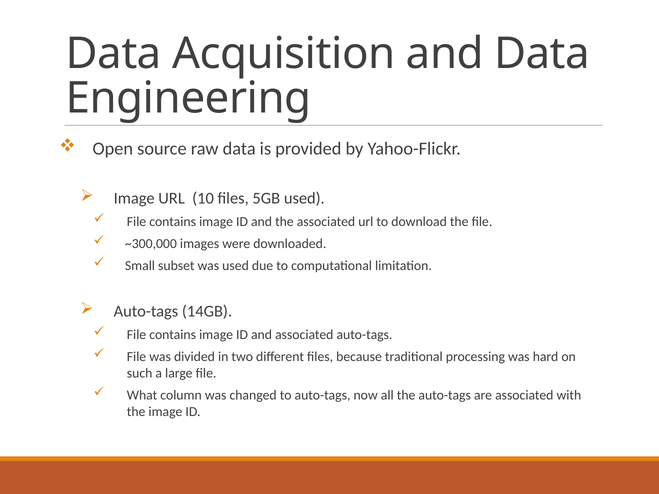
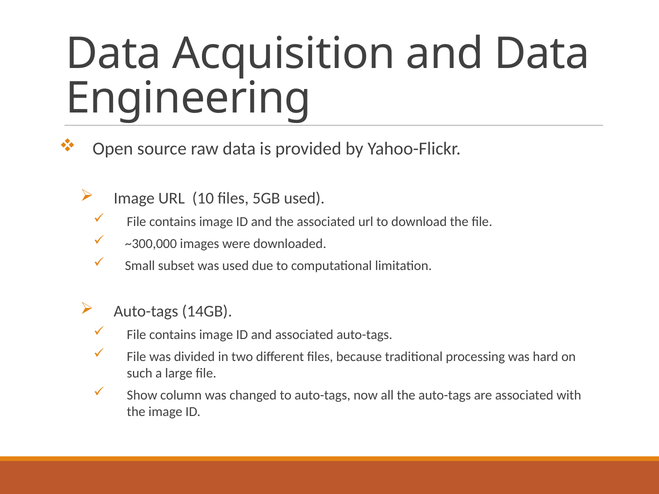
What: What -> Show
